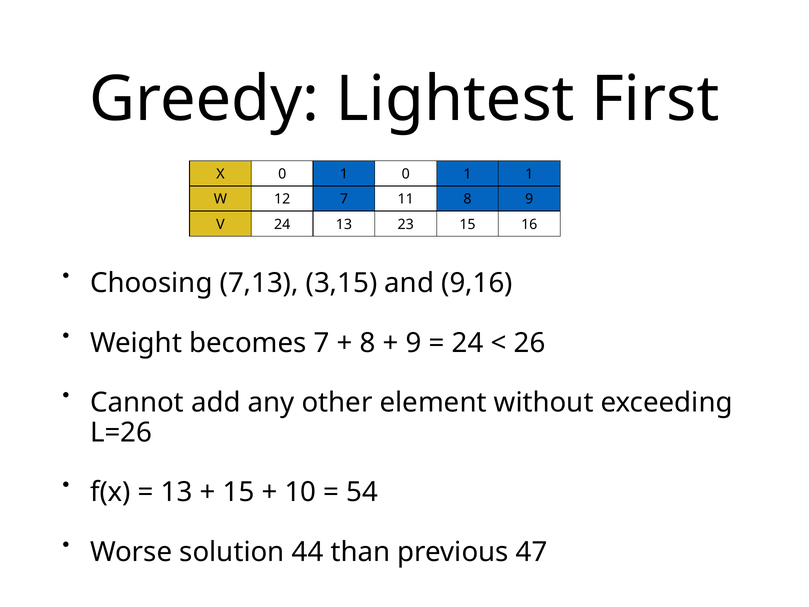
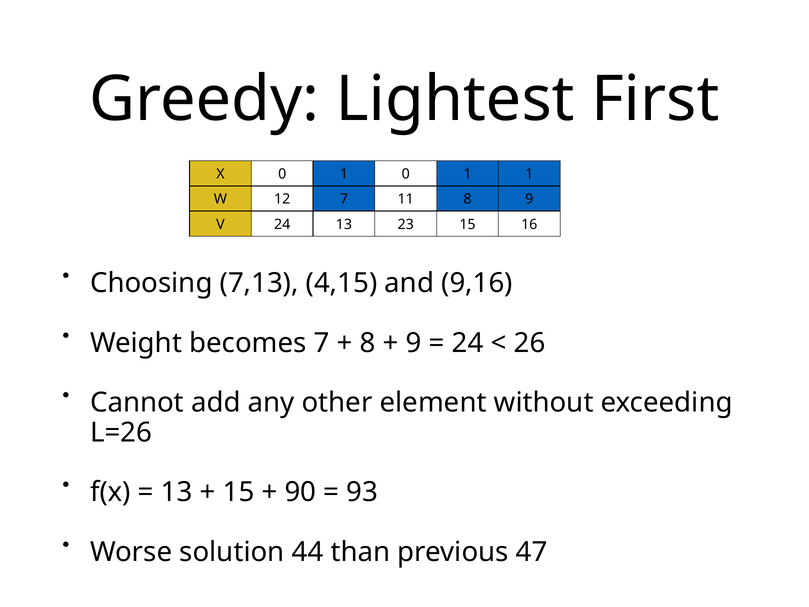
3,15: 3,15 -> 4,15
10: 10 -> 90
54: 54 -> 93
